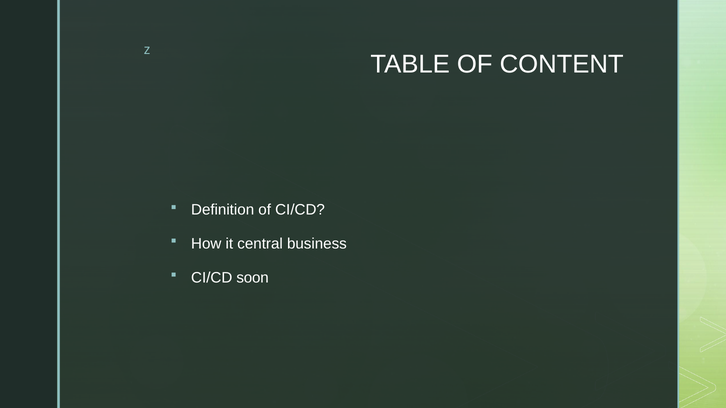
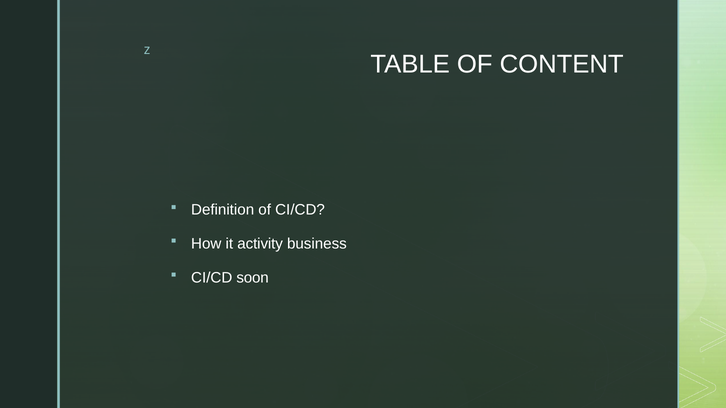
central: central -> activity
